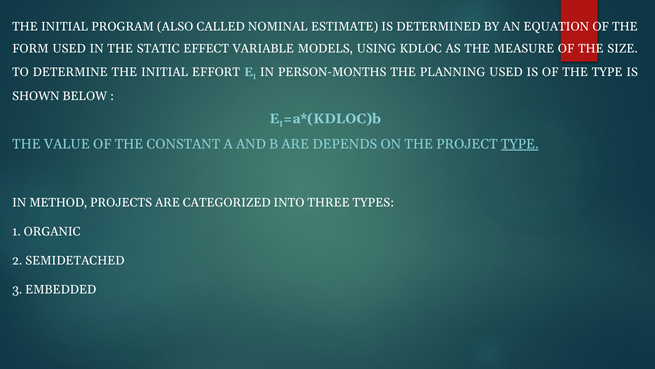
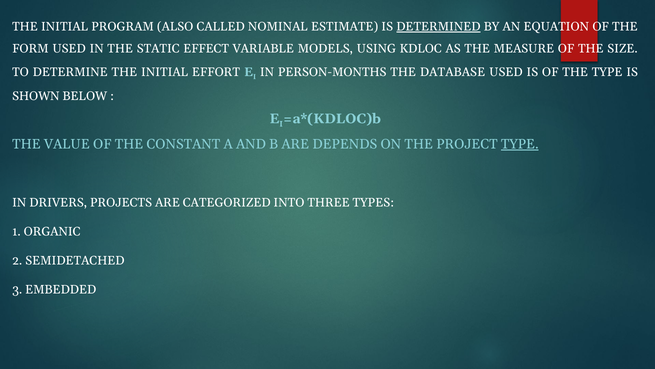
DETERMINED underline: none -> present
PLANNING: PLANNING -> DATABASE
METHOD: METHOD -> DRIVERS
